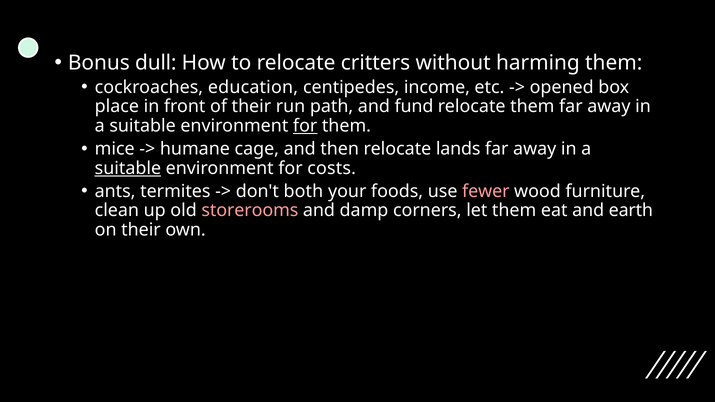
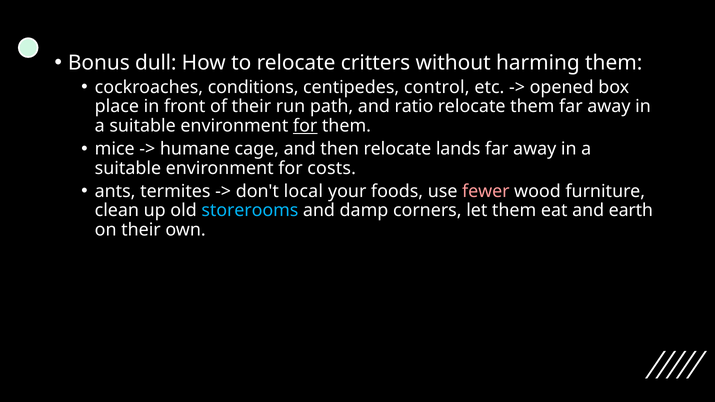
education: education -> conditions
income: income -> control
fund: fund -> ratio
suitable at (128, 168) underline: present -> none
both: both -> local
storerooms colour: pink -> light blue
